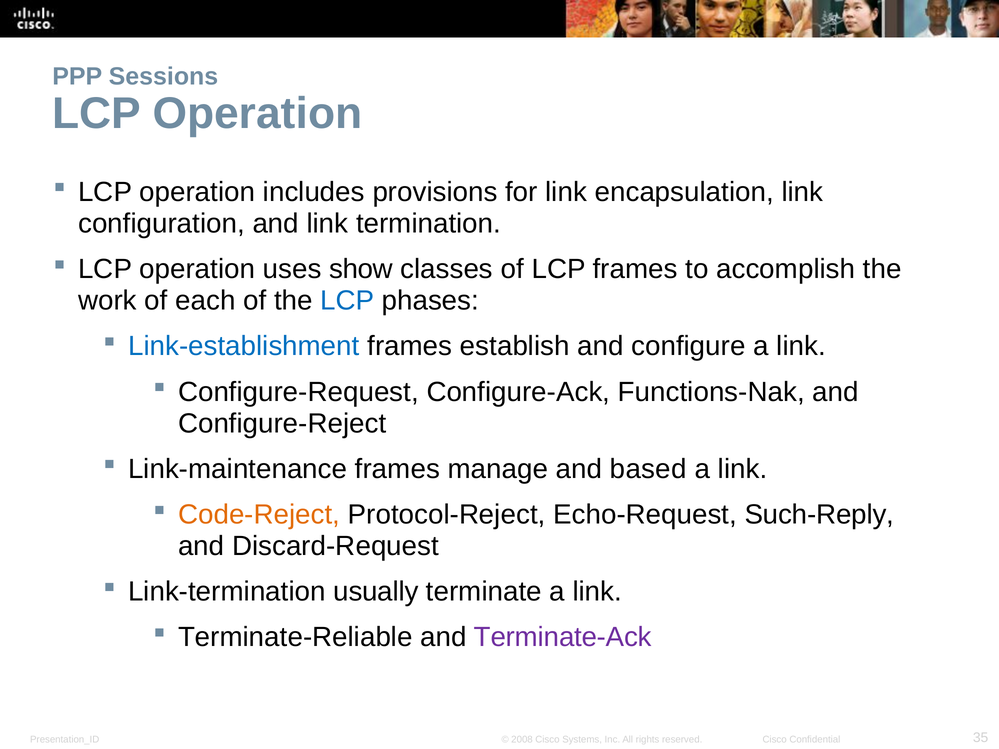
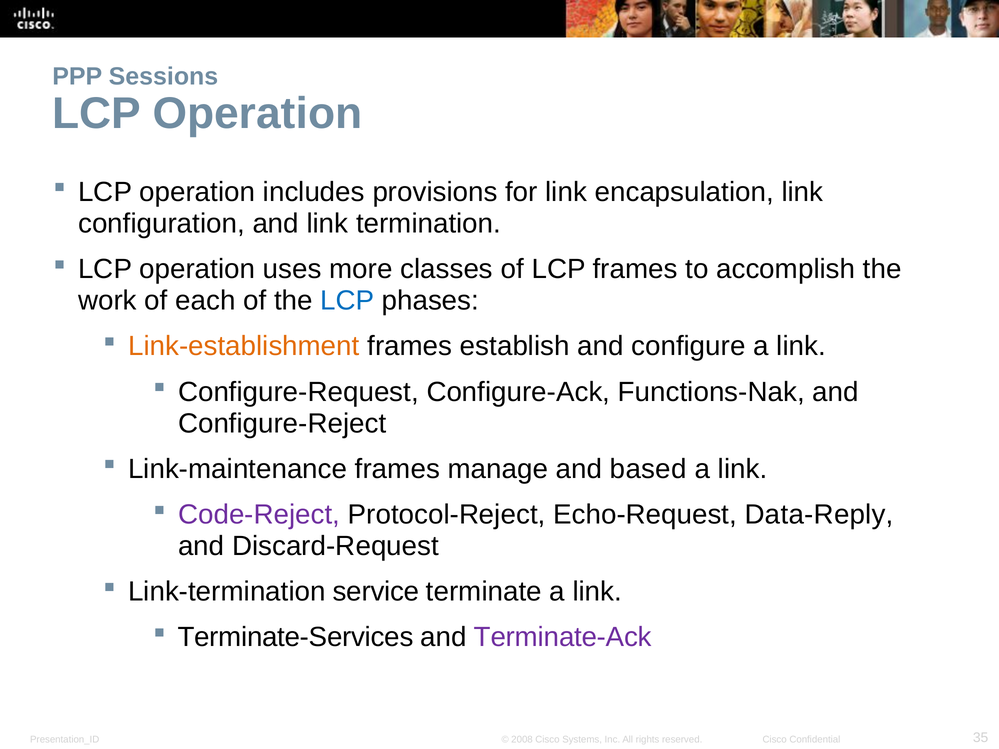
show: show -> more
Link-establishment colour: blue -> orange
Code-Reject colour: orange -> purple
Such-Reply: Such-Reply -> Data-Reply
usually: usually -> service
Terminate-Reliable: Terminate-Reliable -> Terminate-Services
